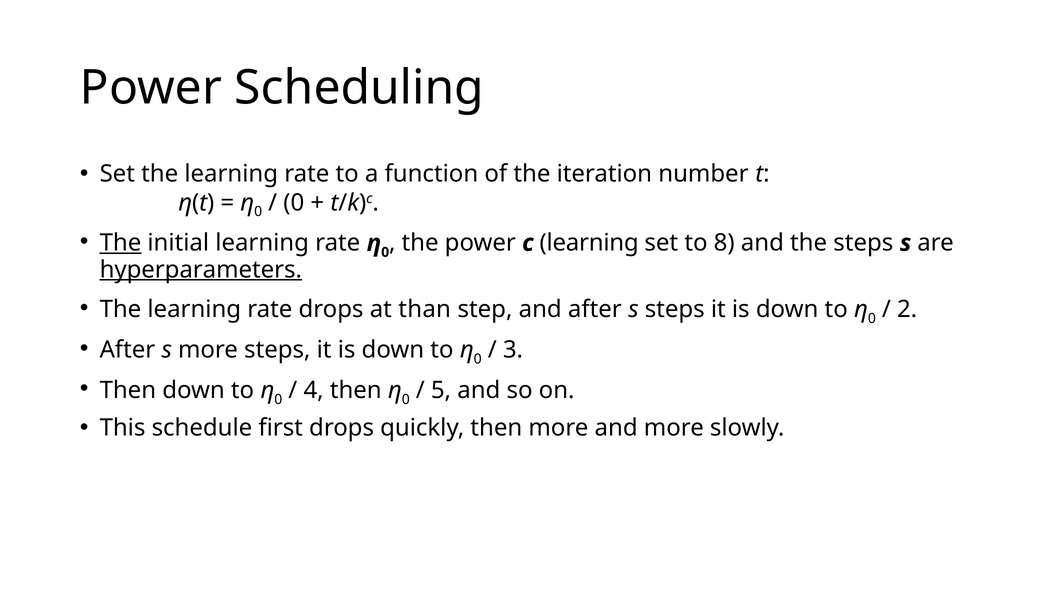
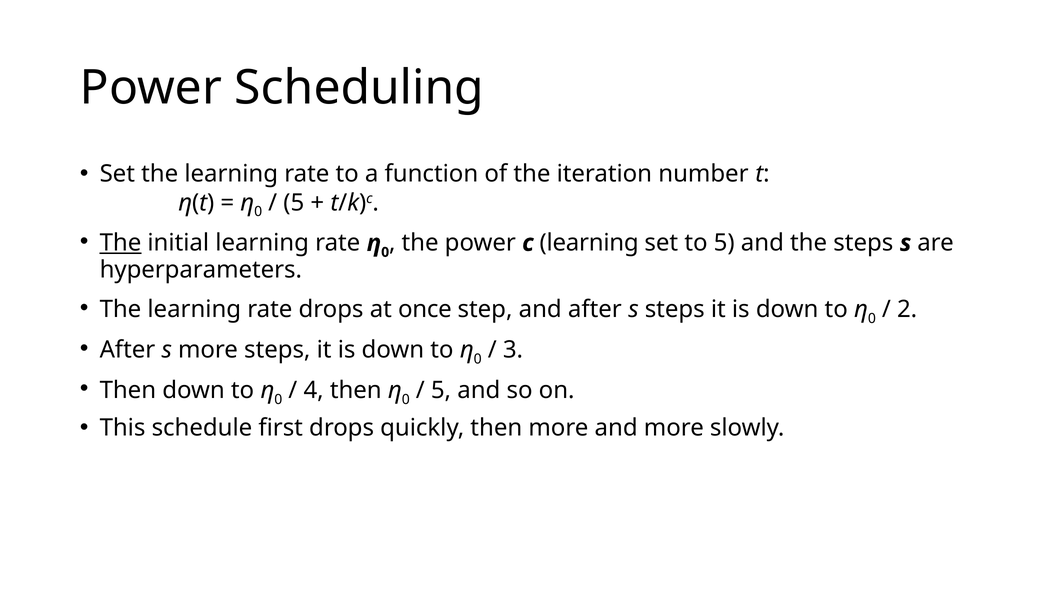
0 at (294, 203): 0 -> 5
to 8: 8 -> 5
hyperparameters underline: present -> none
than: than -> once
